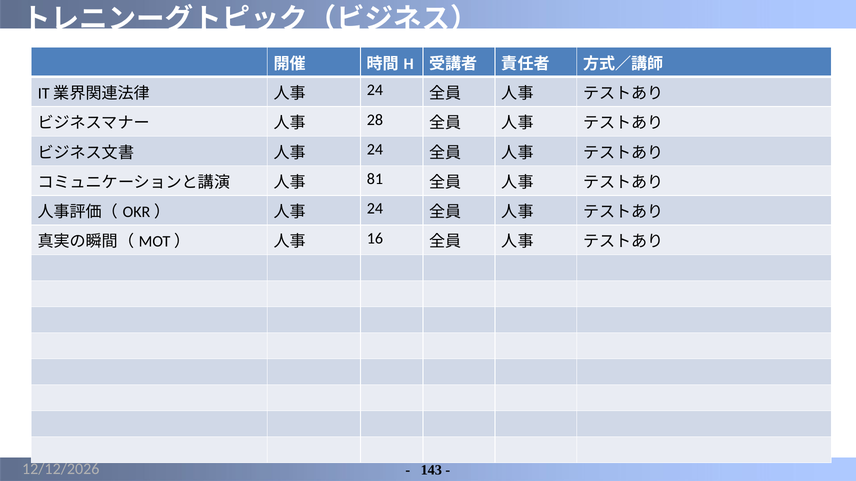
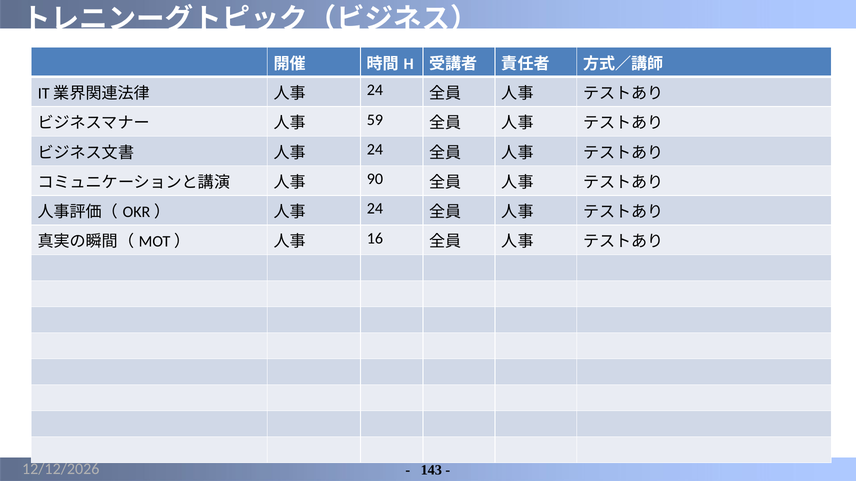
28: 28 -> 59
81: 81 -> 90
